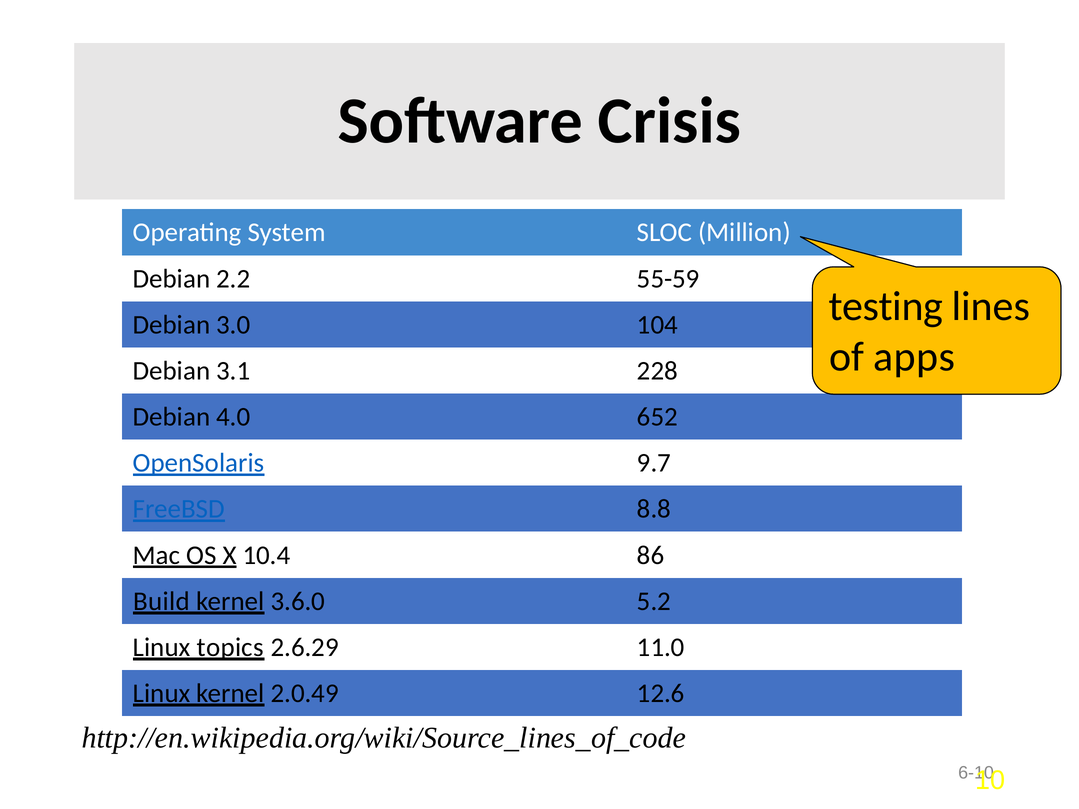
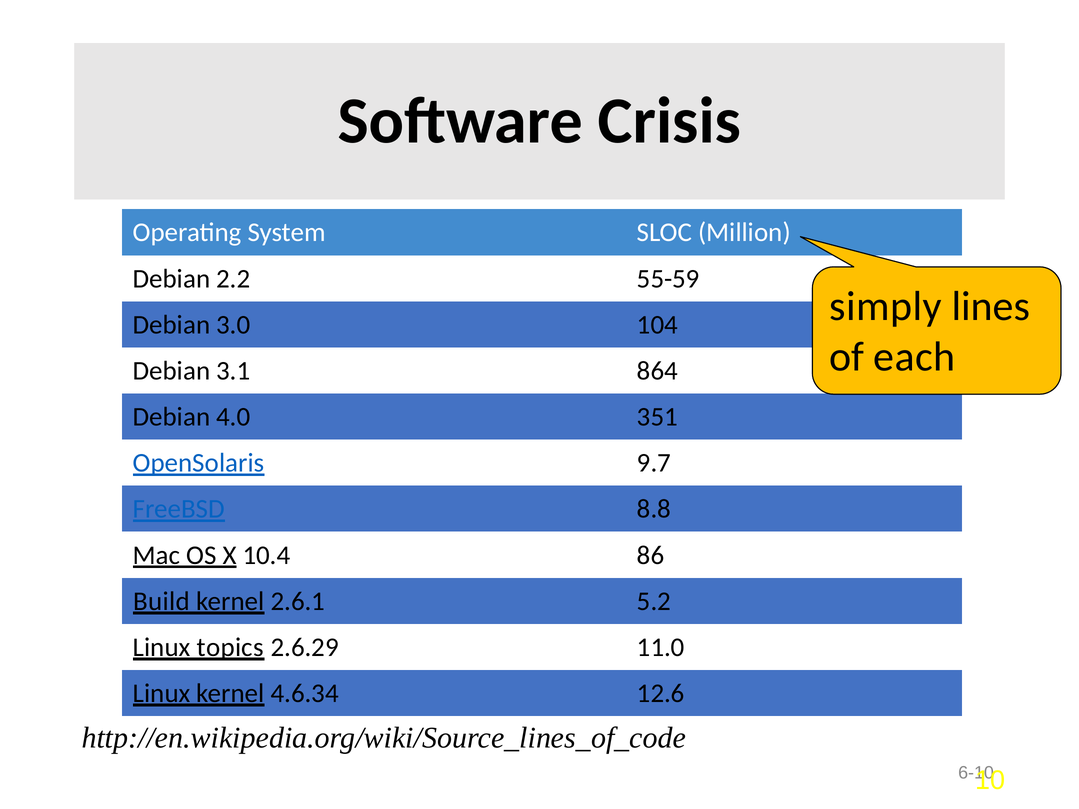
testing: testing -> simply
apps: apps -> each
228: 228 -> 864
652: 652 -> 351
3.6.0: 3.6.0 -> 2.6.1
2.0.49: 2.0.49 -> 4.6.34
